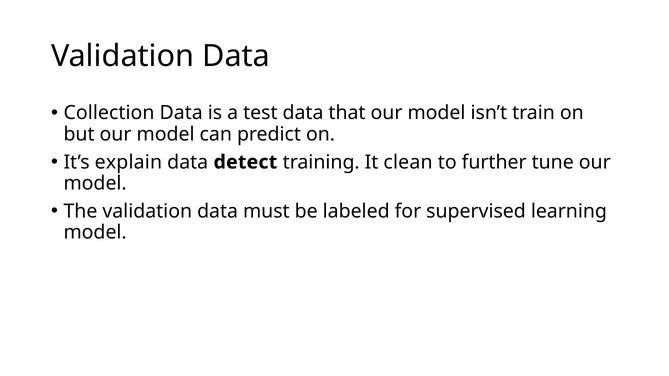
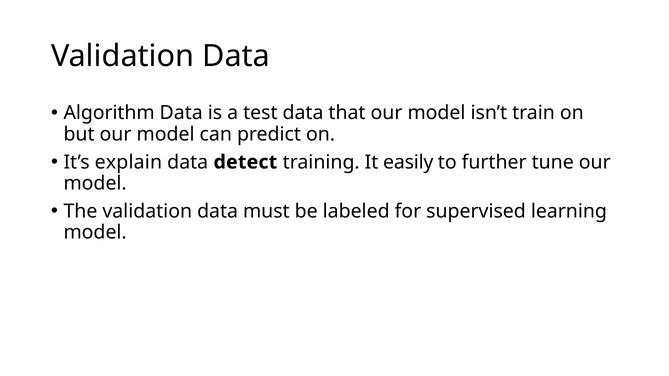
Collection: Collection -> Algorithm
clean: clean -> easily
